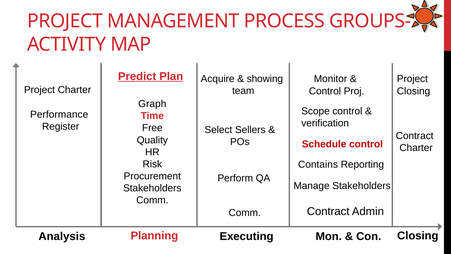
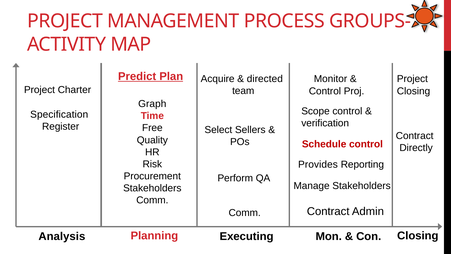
showing: showing -> directed
Performance: Performance -> Specification
Charter at (416, 148): Charter -> Directly
Contains: Contains -> Provides
